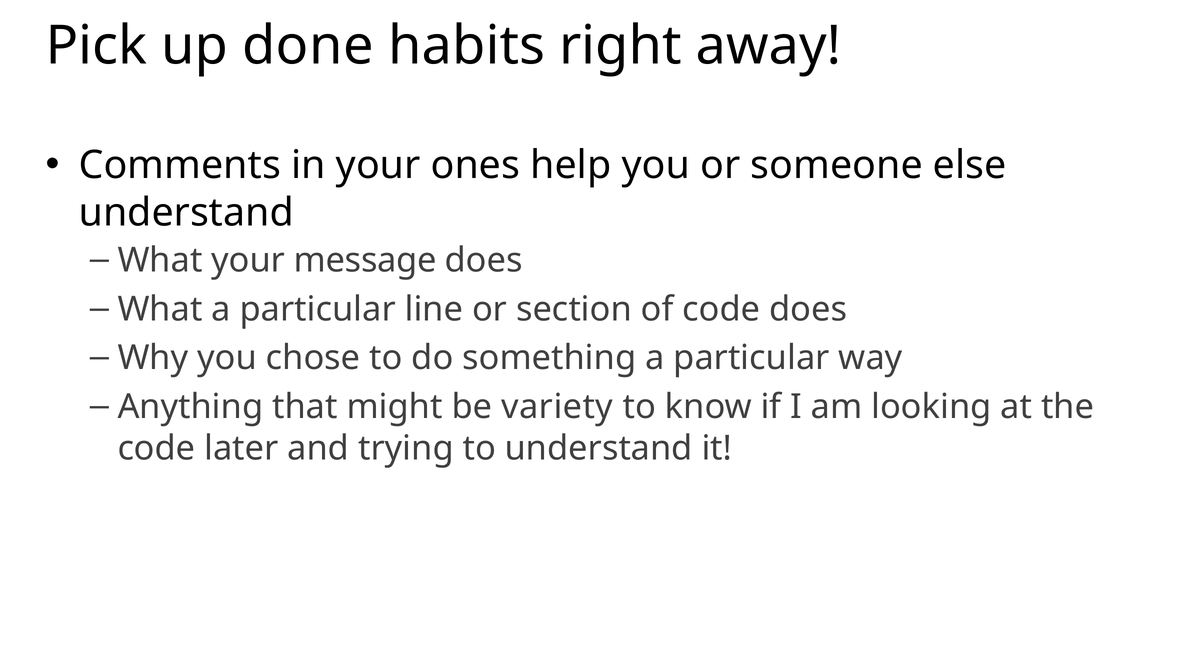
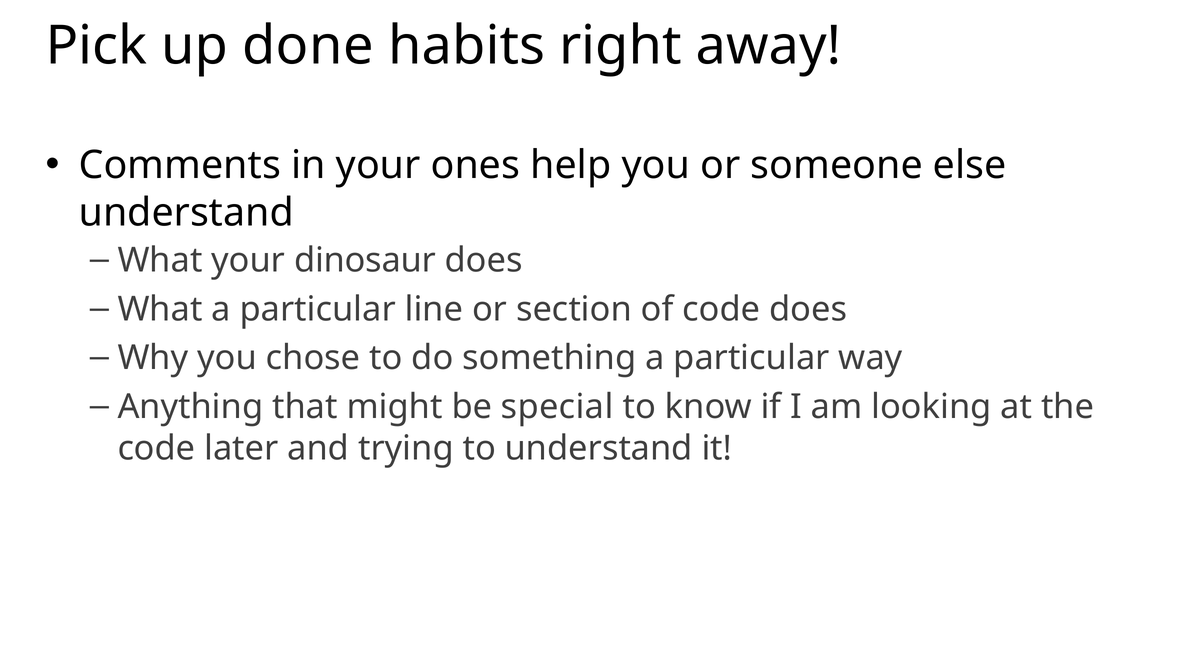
message: message -> dinosaur
variety: variety -> special
